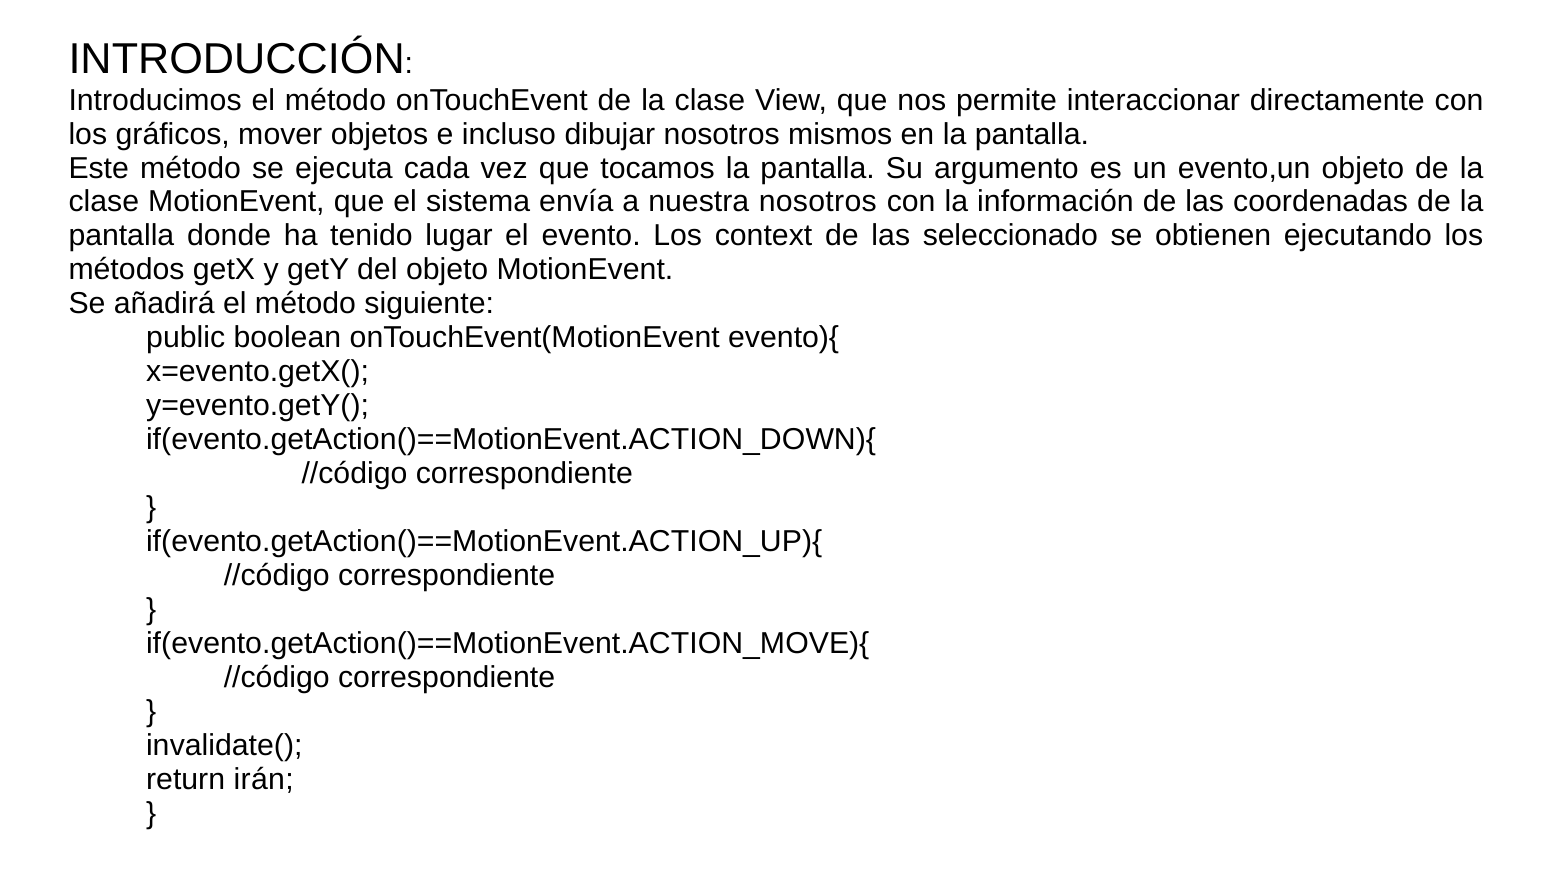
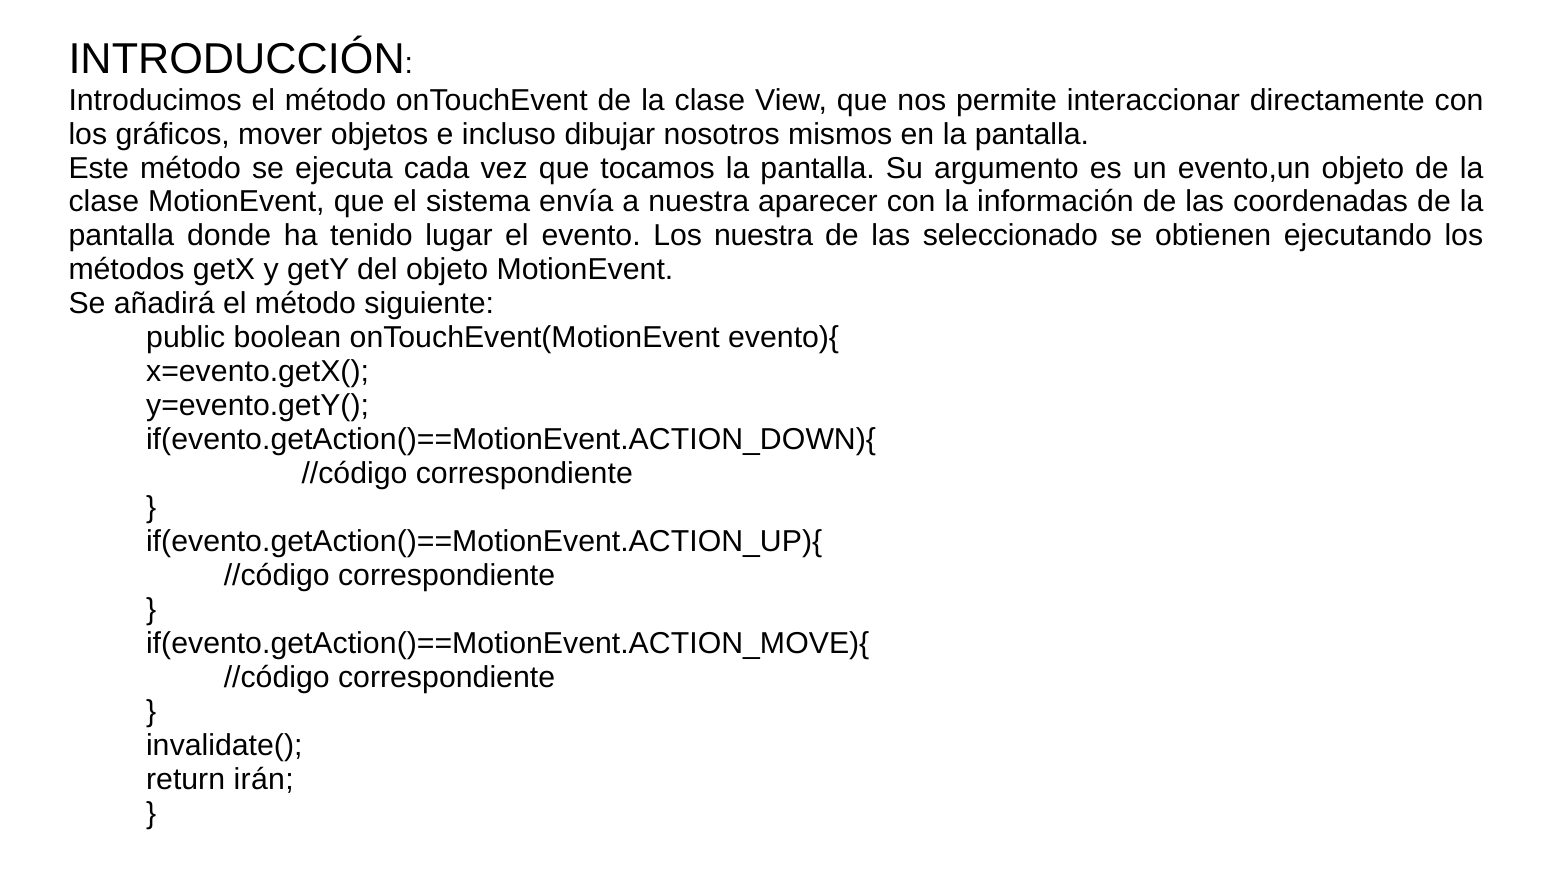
nuestra nosotros: nosotros -> aparecer
Los context: context -> nuestra
